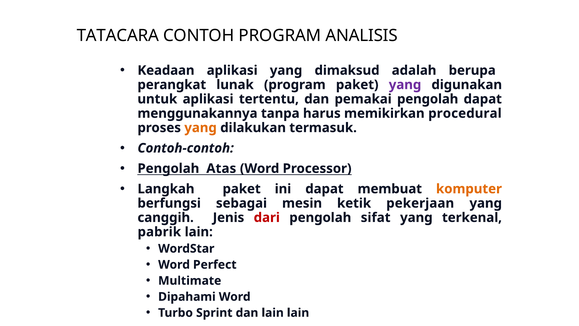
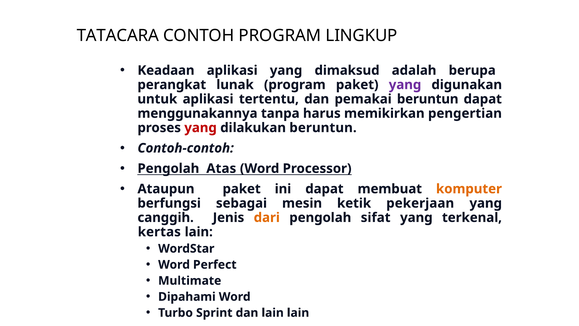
ANALISIS: ANALISIS -> LINGKUP
pemakai pengolah: pengolah -> beruntun
procedural: procedural -> pengertian
yang at (201, 128) colour: orange -> red
dilakukan termasuk: termasuk -> beruntun
Langkah: Langkah -> Ataupun
dari colour: red -> orange
pabrik: pabrik -> kertas
